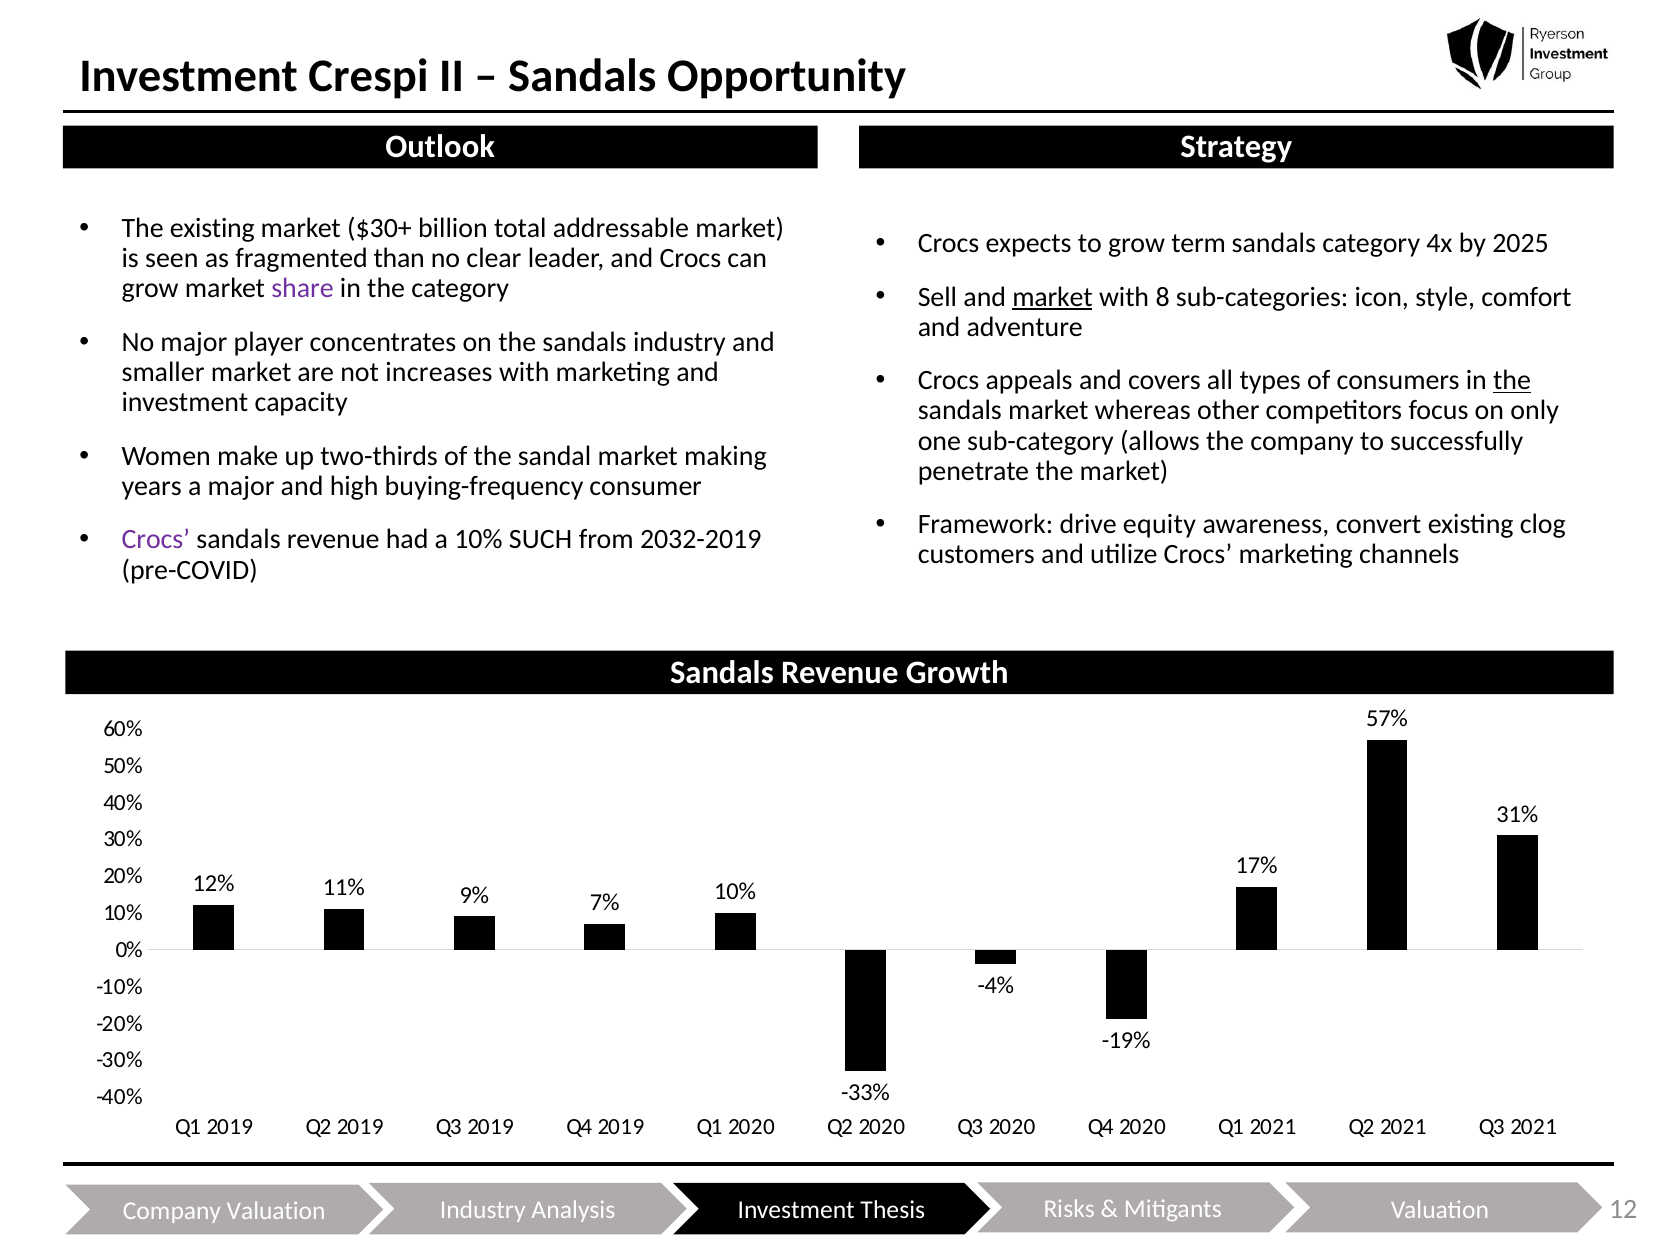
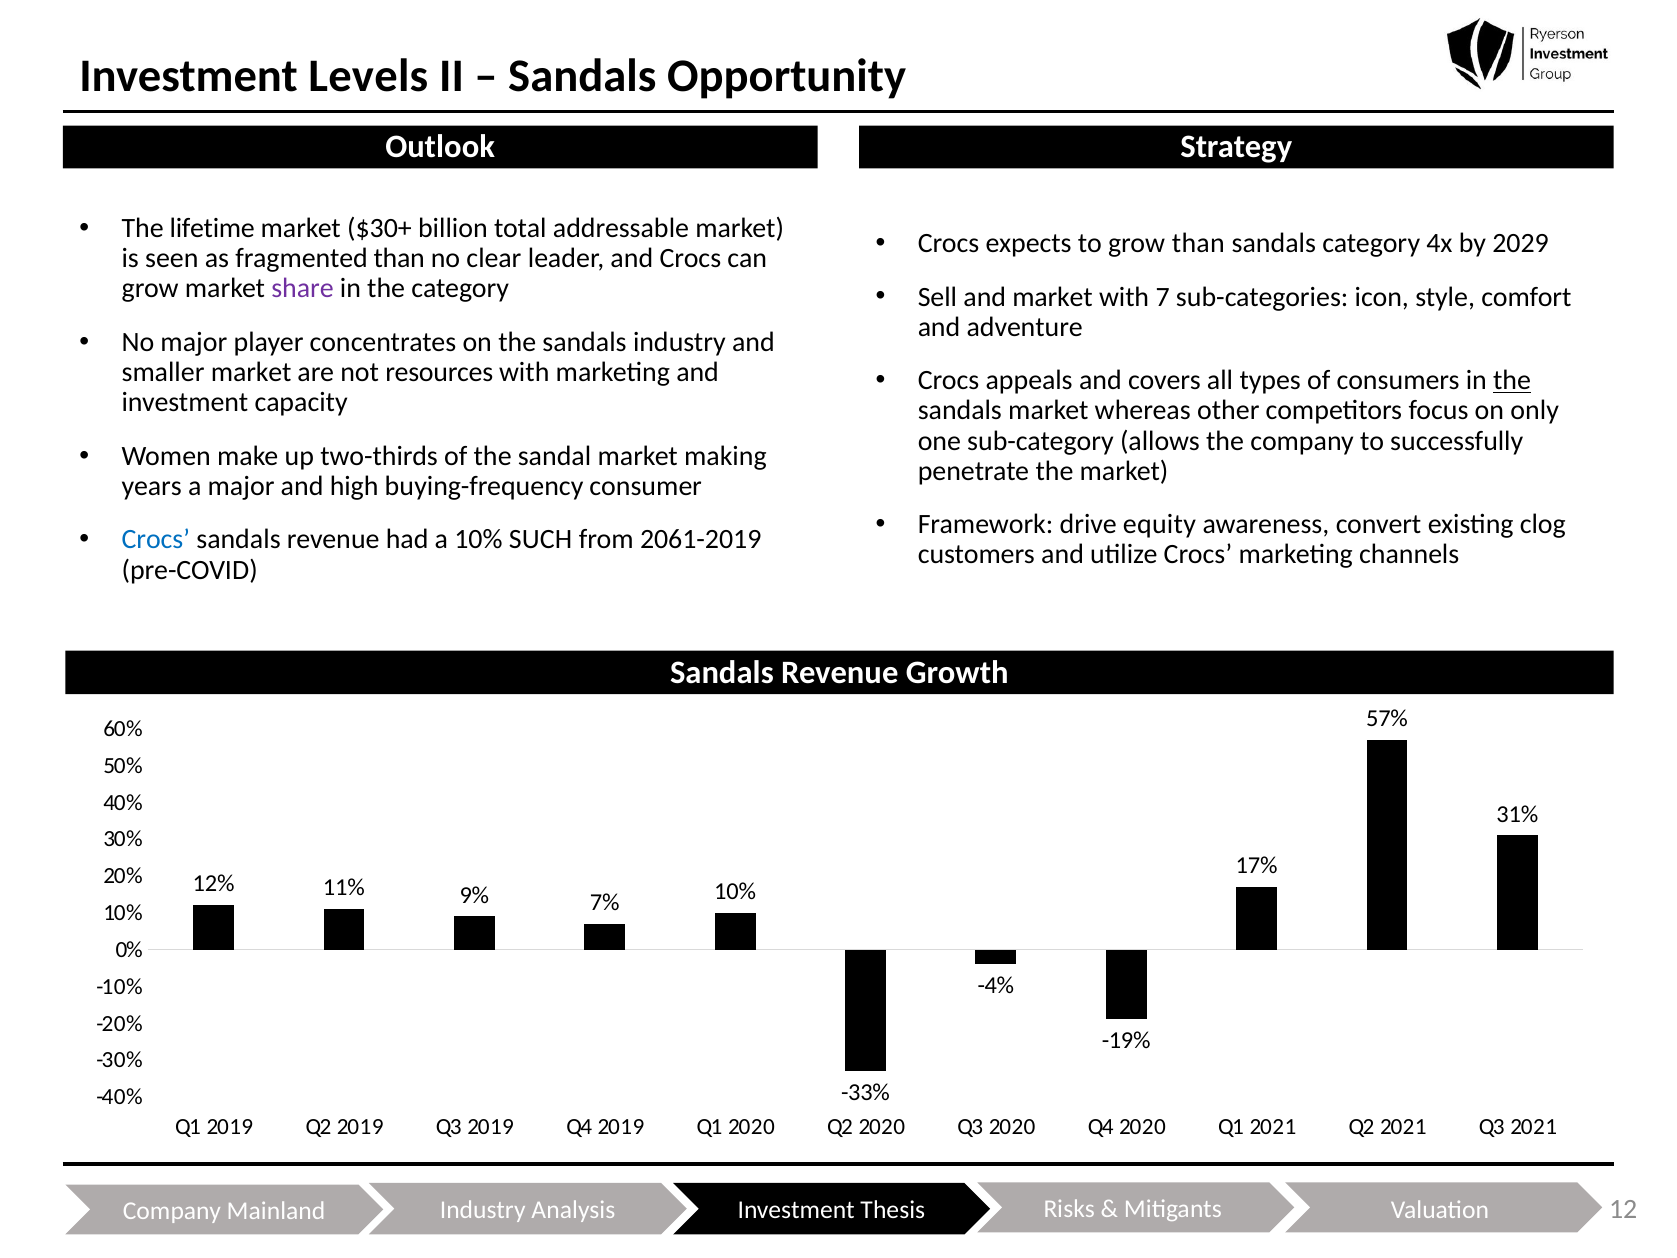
Crespi: Crespi -> Levels
The existing: existing -> lifetime
grow term: term -> than
2025: 2025 -> 2029
market at (1052, 297) underline: present -> none
8: 8 -> 7
increases: increases -> resources
Crocs at (156, 540) colour: purple -> blue
2032-2019: 2032-2019 -> 2061-2019
Company Valuation: Valuation -> Mainland
